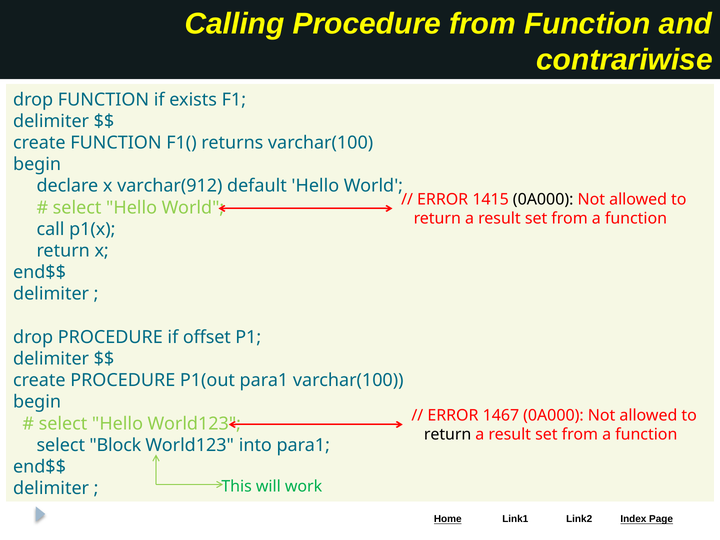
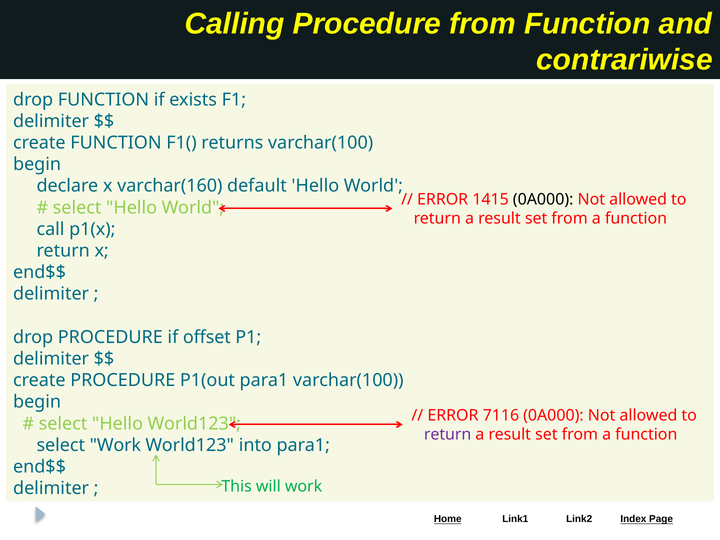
varchar(912: varchar(912 -> varchar(160
1467: 1467 -> 7116
return at (448, 435) colour: black -> purple
select Block: Block -> Work
